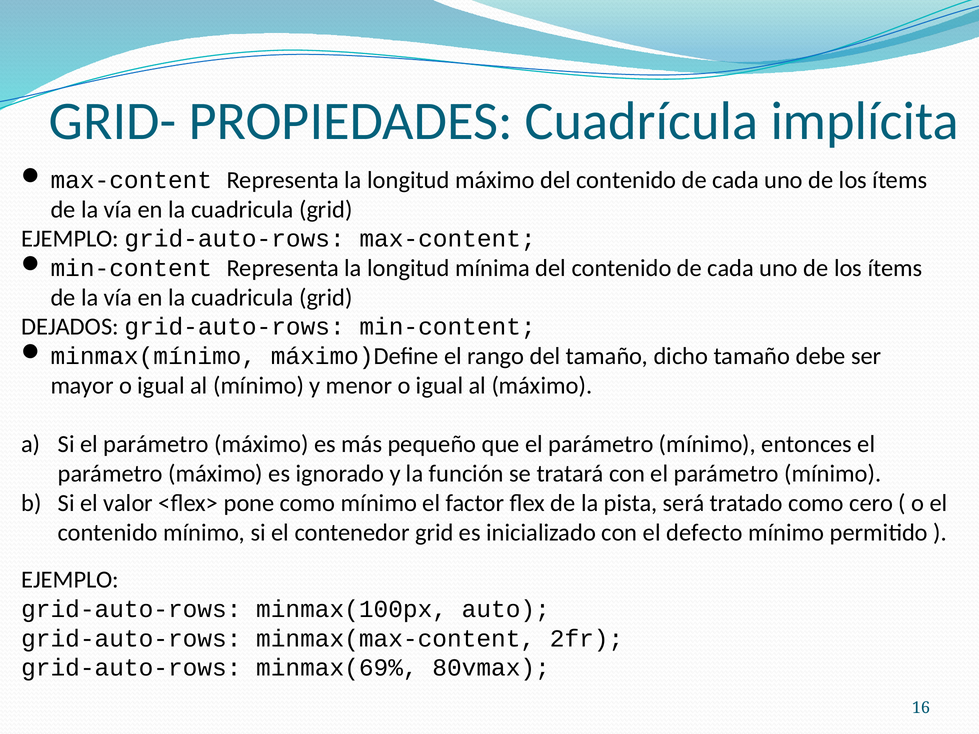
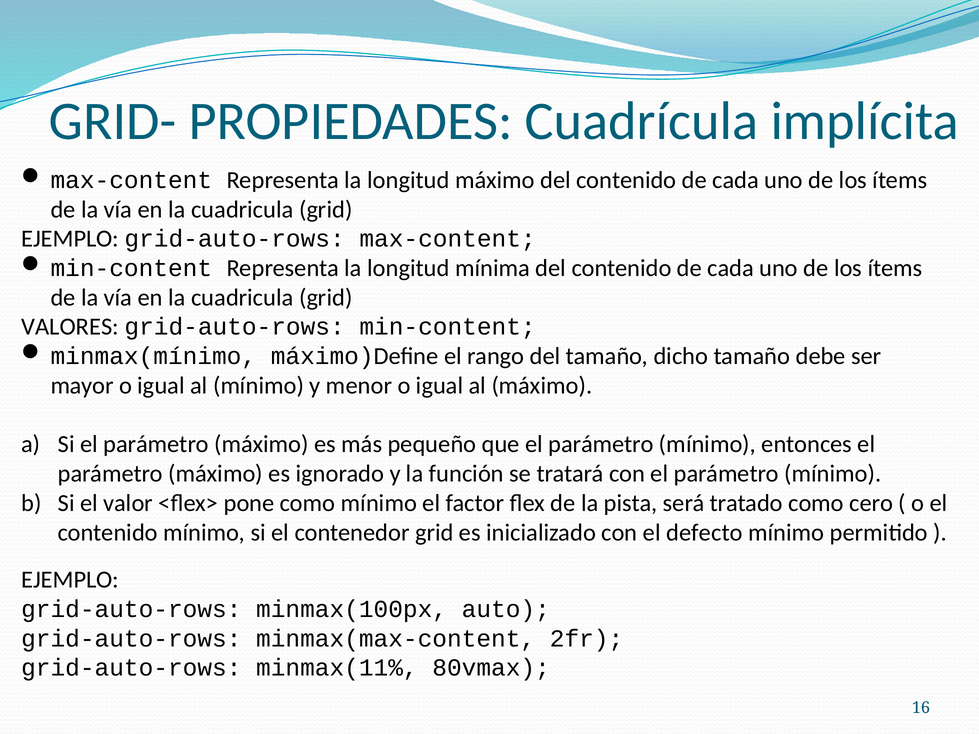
DEJADOS: DEJADOS -> VALORES
minmax(69%: minmax(69% -> minmax(11%
